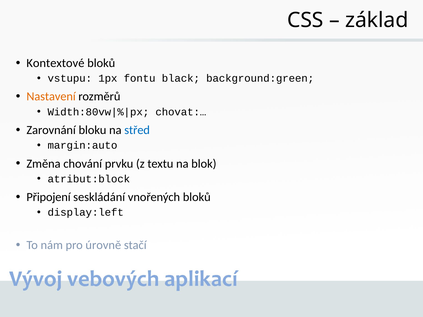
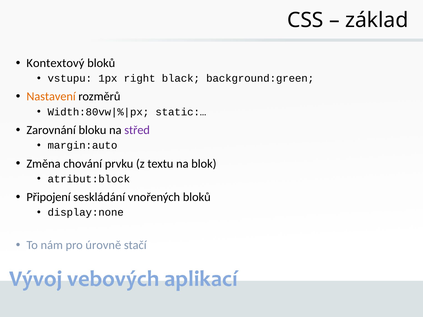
Kontextové: Kontextové -> Kontextový
fontu: fontu -> right
chovat:…: chovat:… -> static:…
střed colour: blue -> purple
display:left: display:left -> display:none
